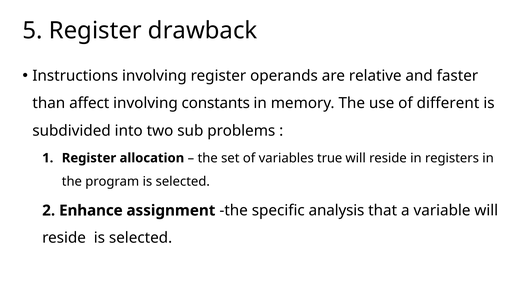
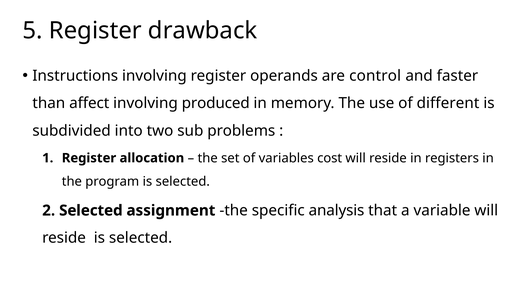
relative: relative -> control
constants: constants -> produced
true: true -> cost
2 Enhance: Enhance -> Selected
